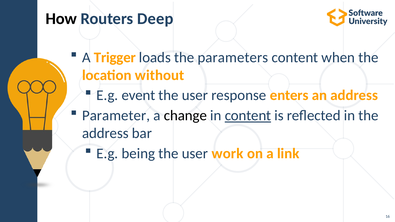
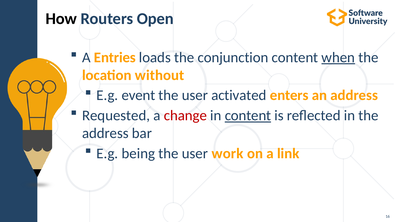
Deep: Deep -> Open
Trigger: Trigger -> Entries
parameters: parameters -> conjunction
when underline: none -> present
response: response -> activated
Parameter: Parameter -> Requested
change colour: black -> red
